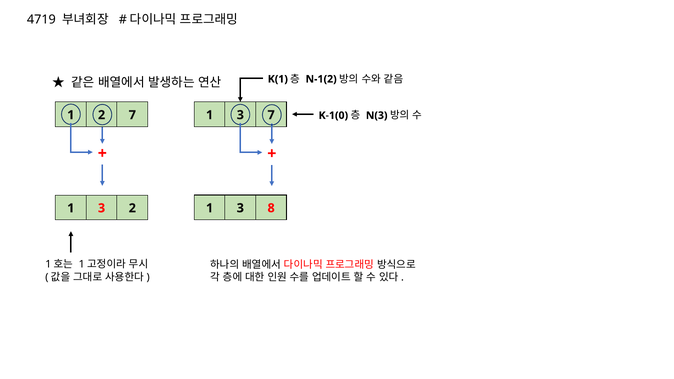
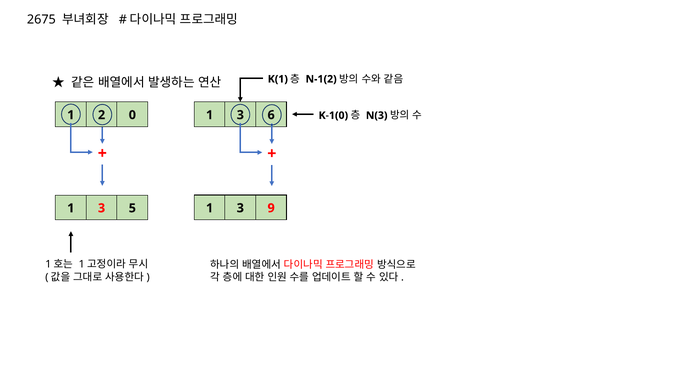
4719: 4719 -> 2675
2 7: 7 -> 0
3 7: 7 -> 6
8: 8 -> 9
3 2: 2 -> 5
